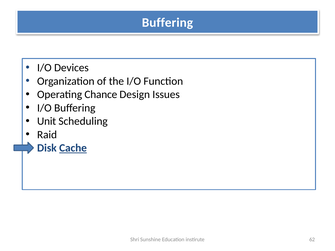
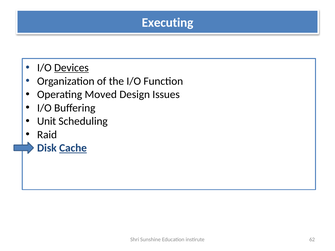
Buffering at (167, 23): Buffering -> Executing
Devices underline: none -> present
Chance: Chance -> Moved
